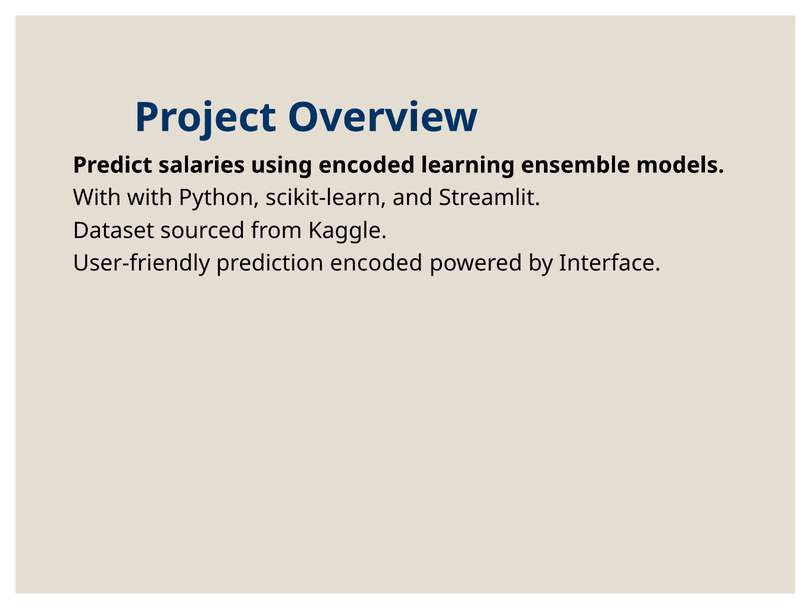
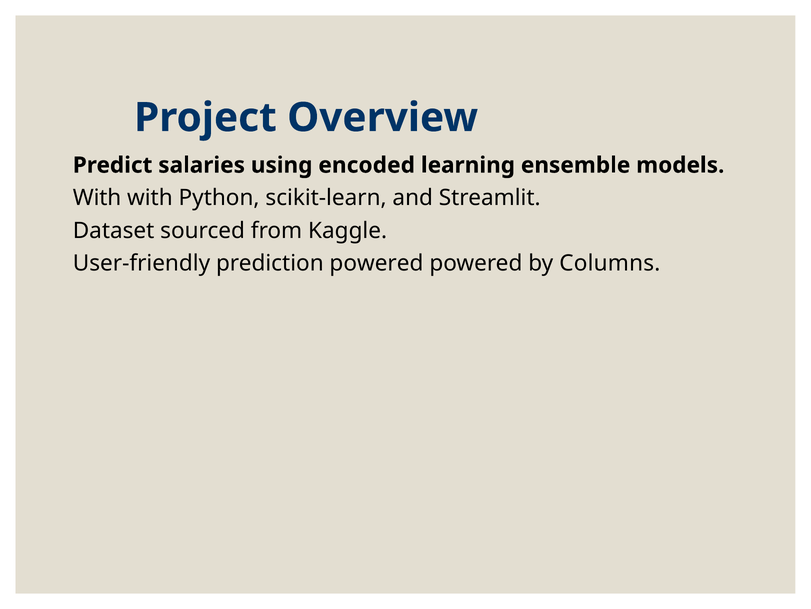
prediction encoded: encoded -> powered
Interface: Interface -> Columns
